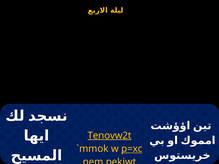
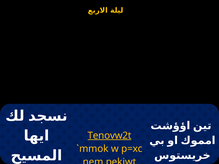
p=xc underline: present -> none
